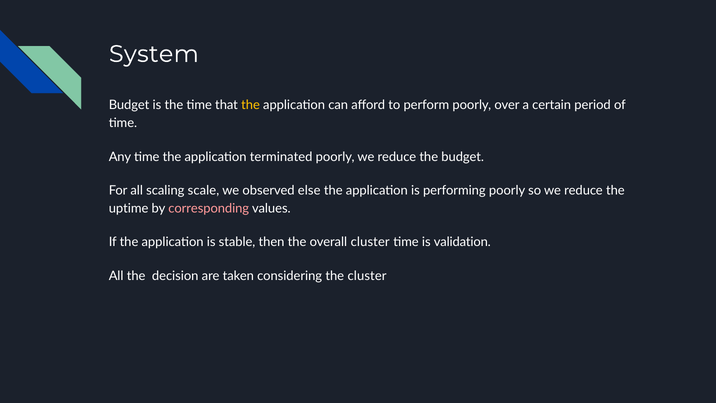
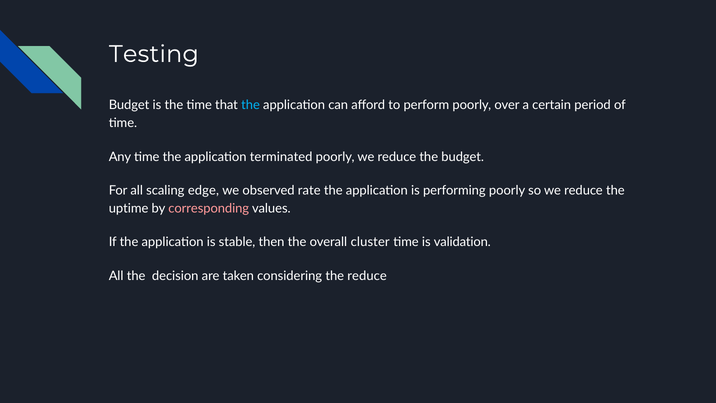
System: System -> Testing
the at (251, 105) colour: yellow -> light blue
scale: scale -> edge
else: else -> rate
the cluster: cluster -> reduce
